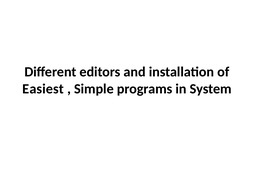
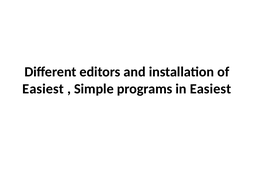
in System: System -> Easiest
